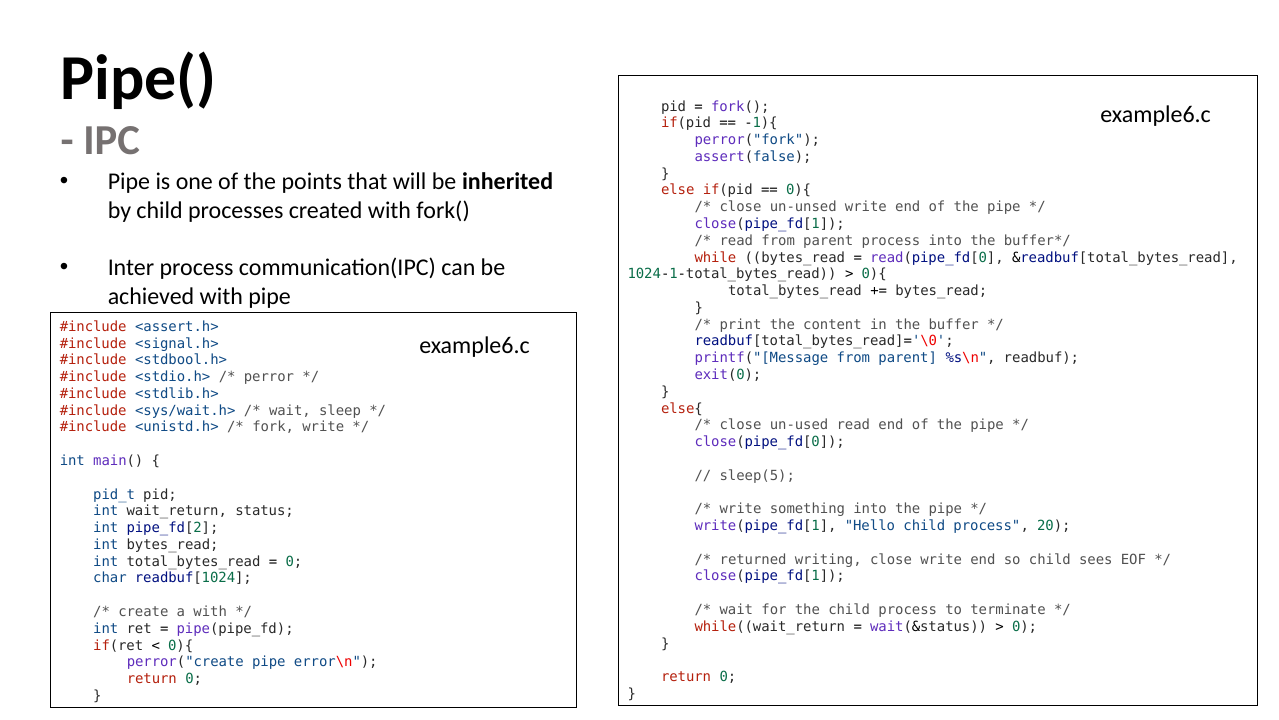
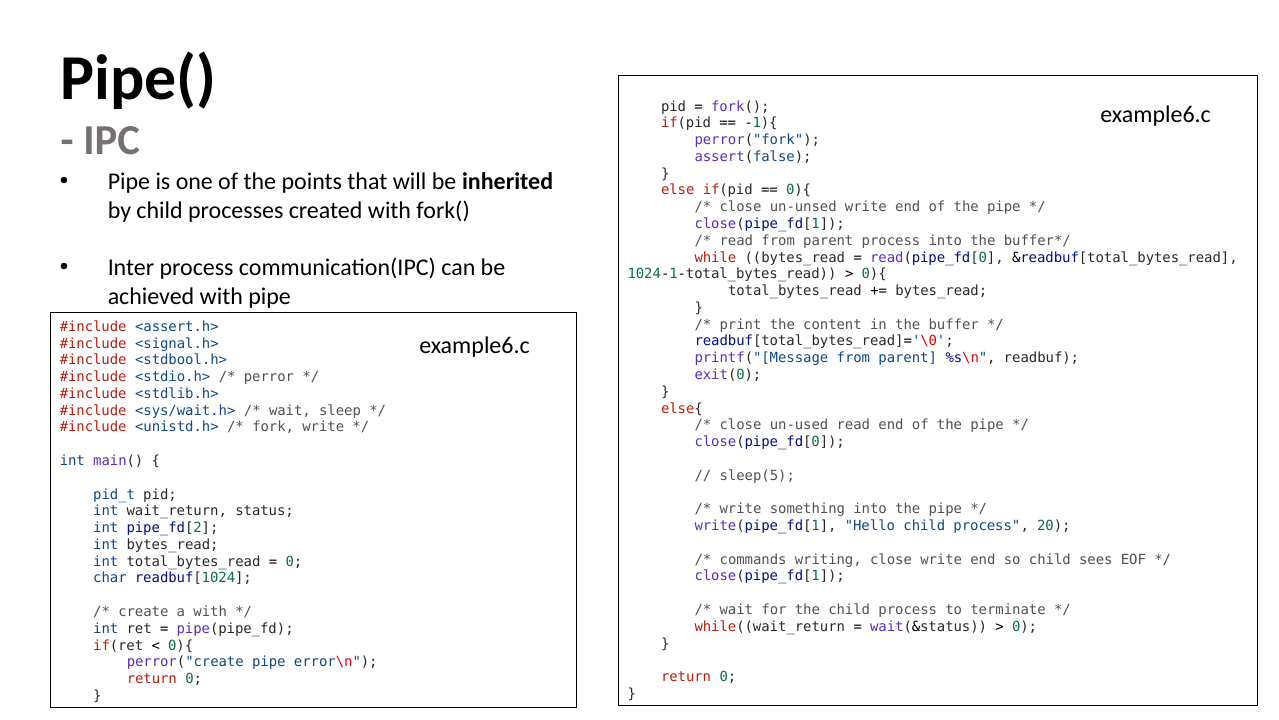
returned: returned -> commands
